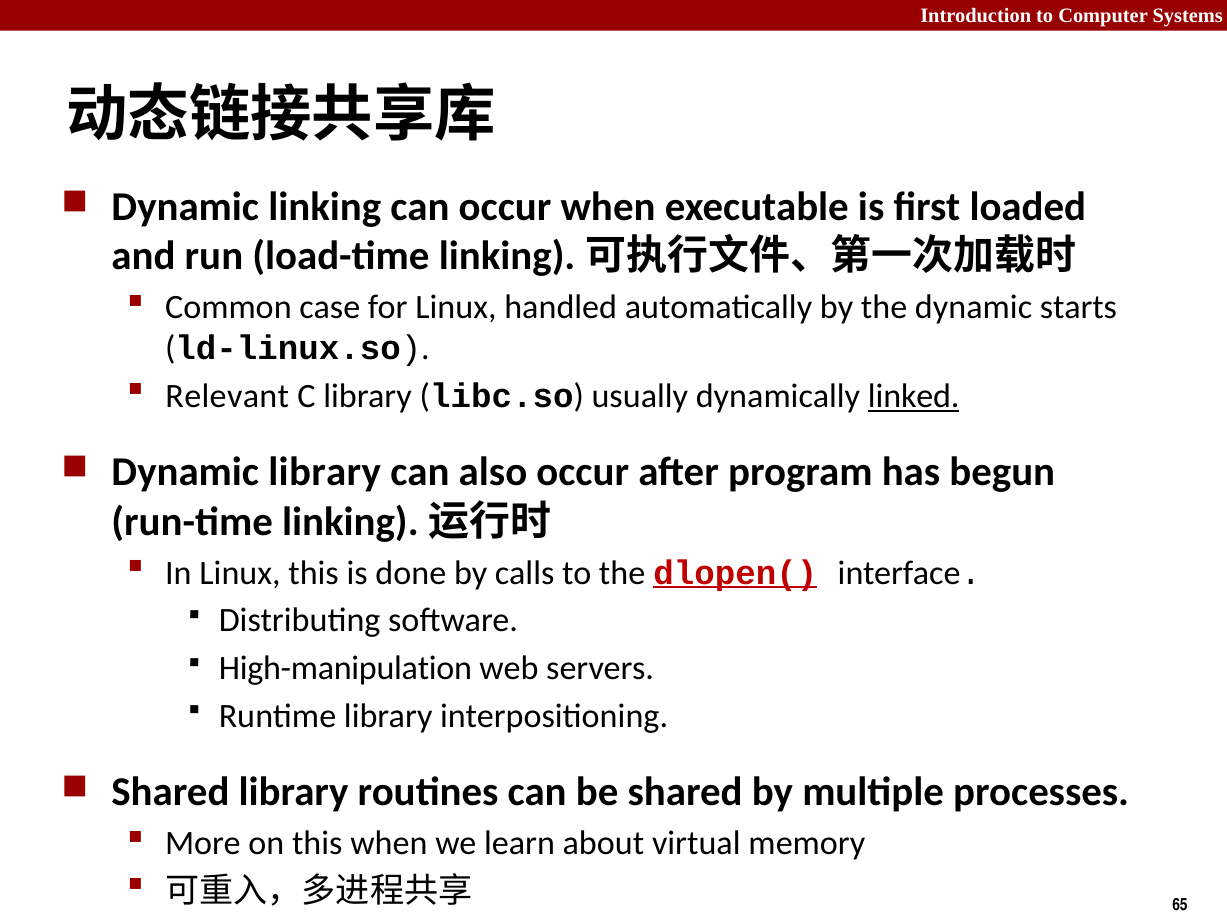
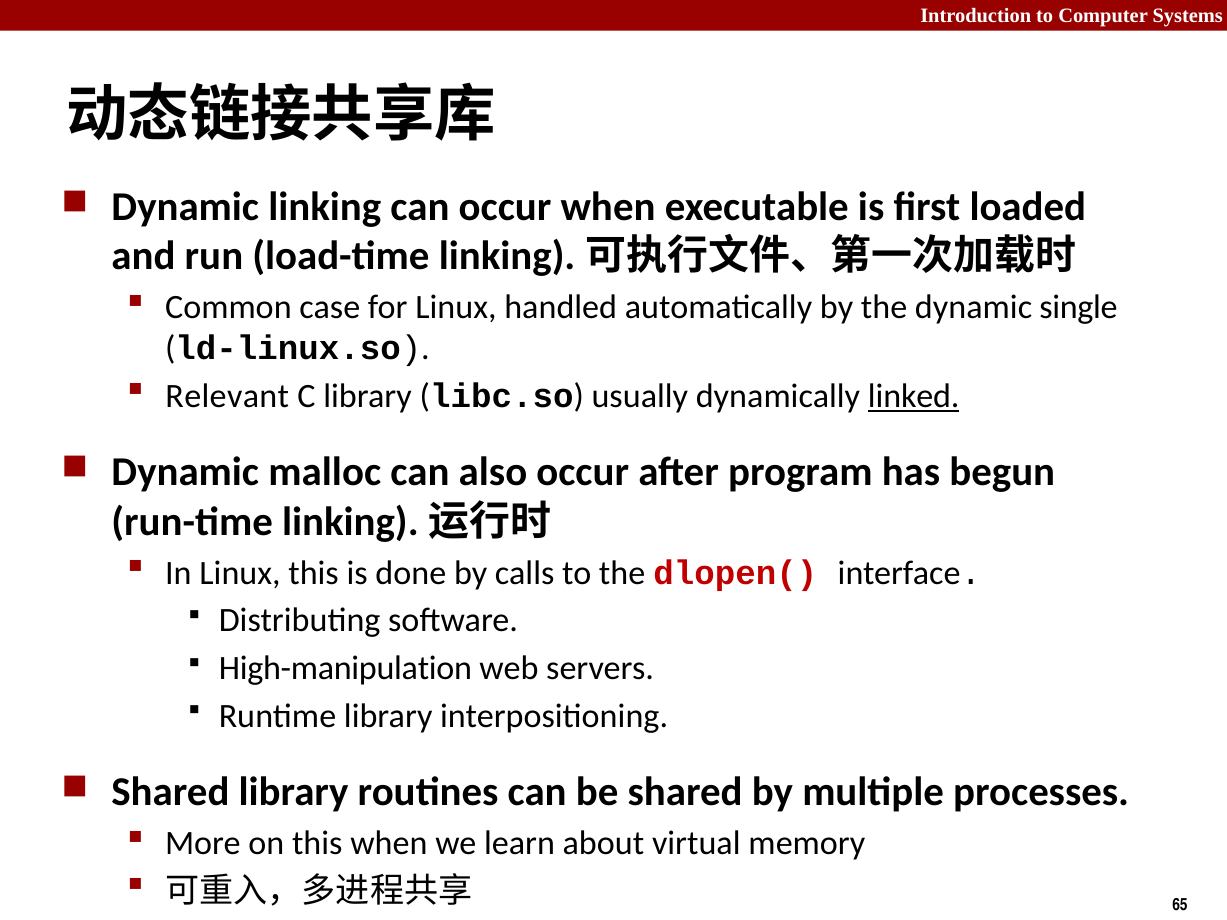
starts: starts -> single
Dynamic library: library -> malloc
dlopen( underline: present -> none
